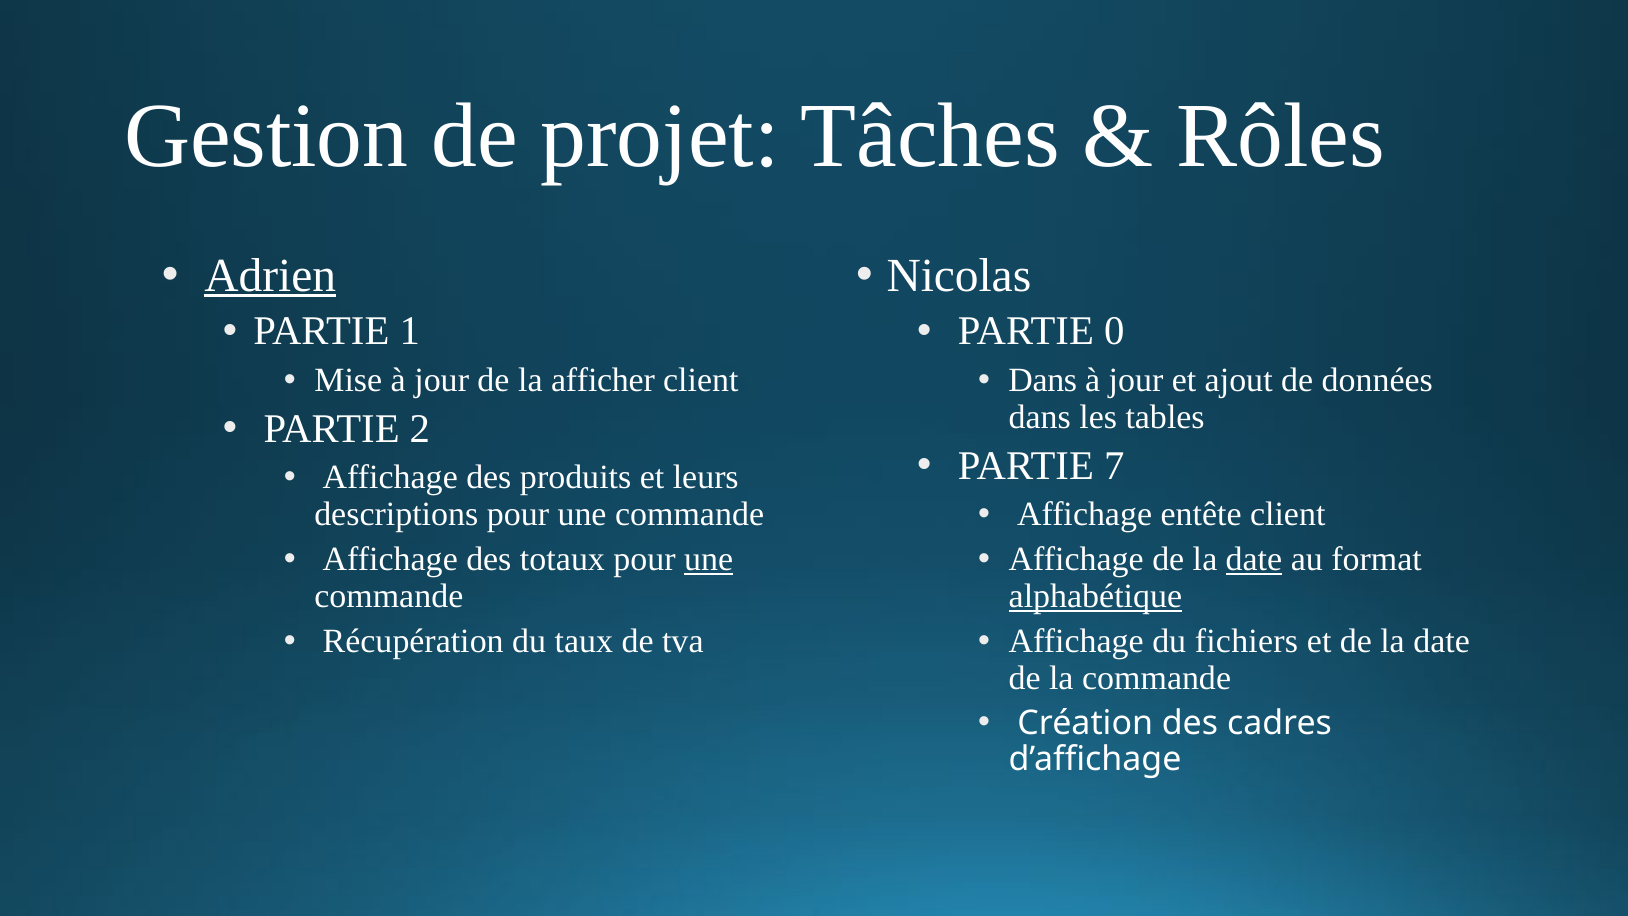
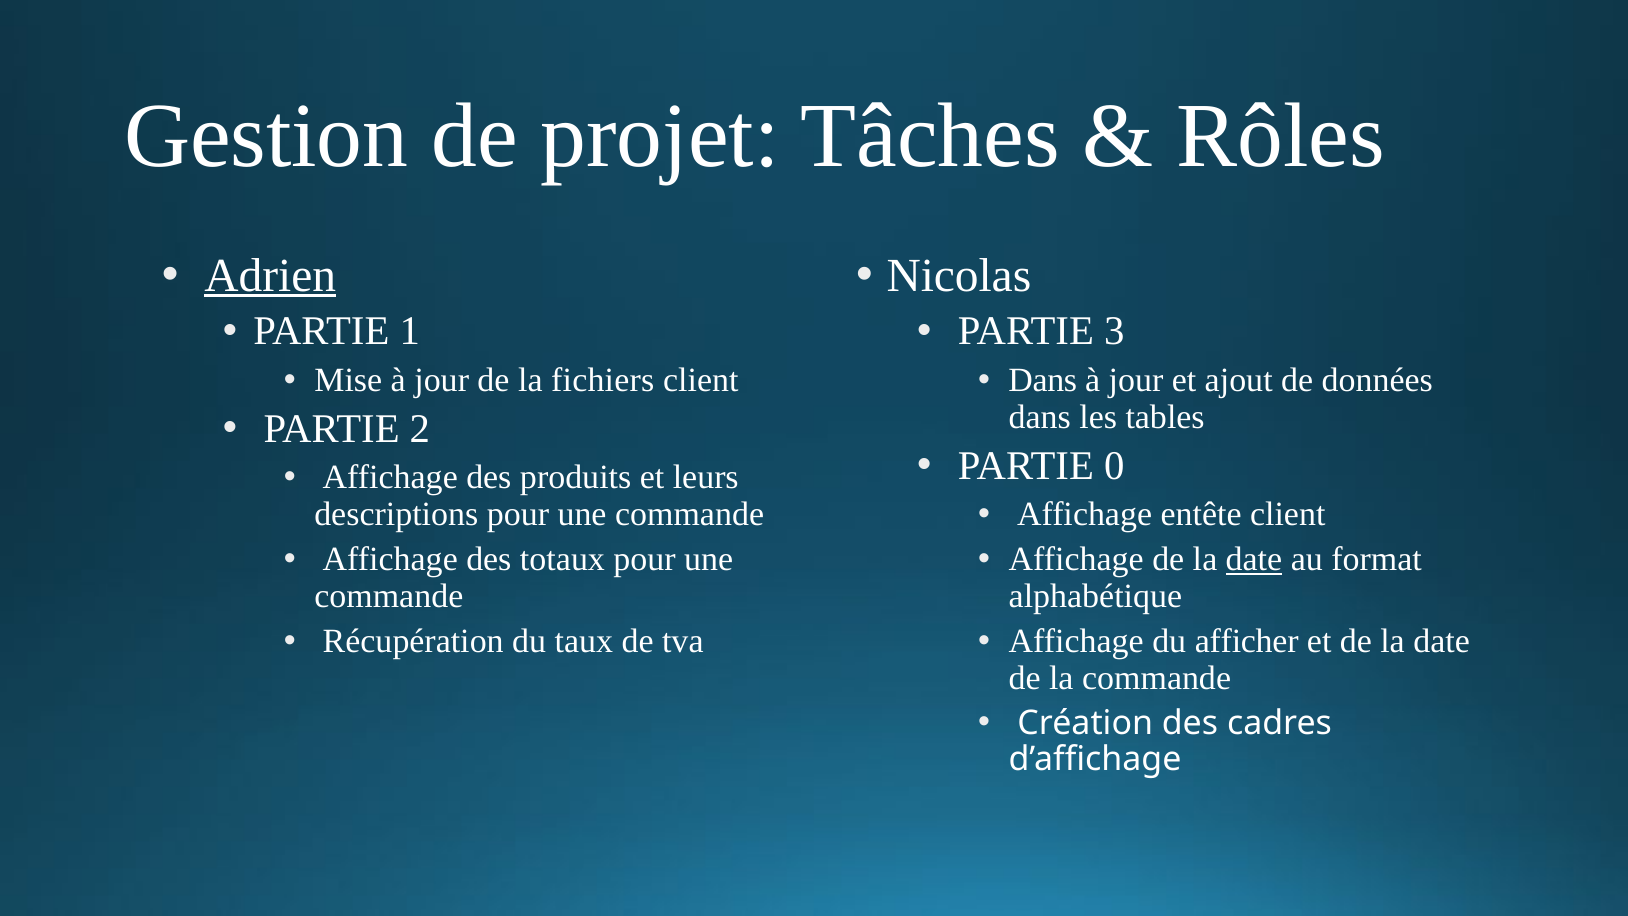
0: 0 -> 3
afficher: afficher -> fichiers
7: 7 -> 0
une at (709, 559) underline: present -> none
alphabétique underline: present -> none
fichiers: fichiers -> afficher
